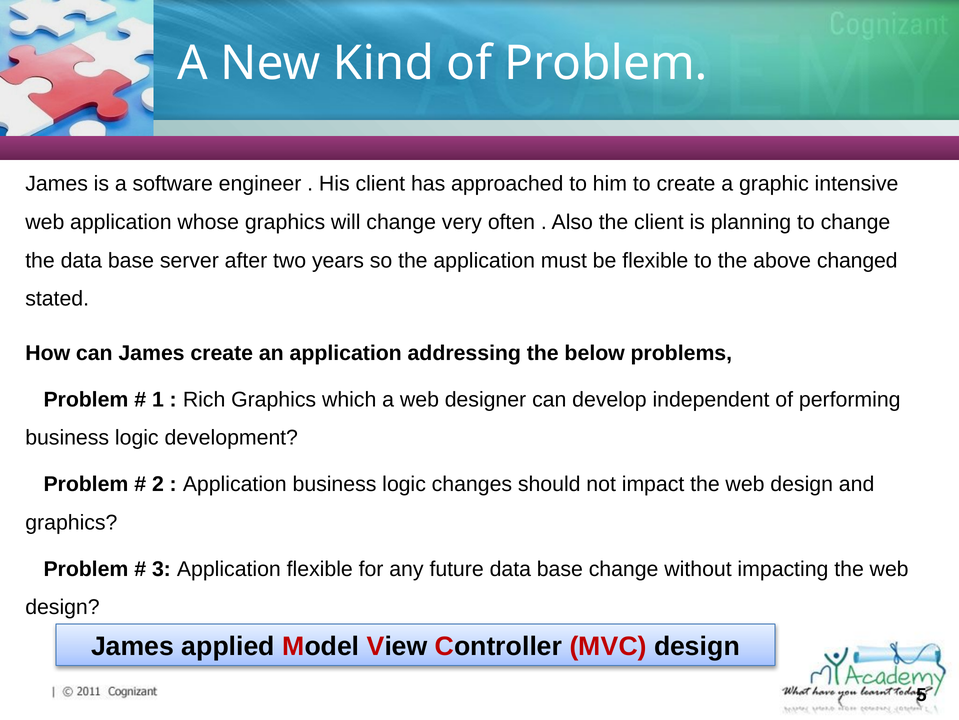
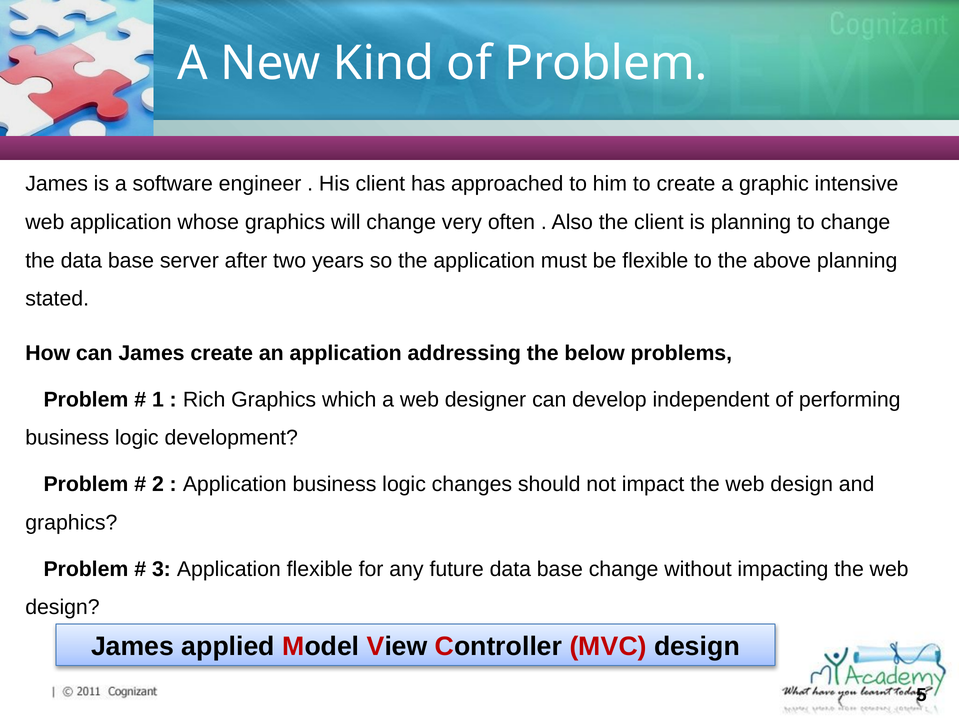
above changed: changed -> planning
